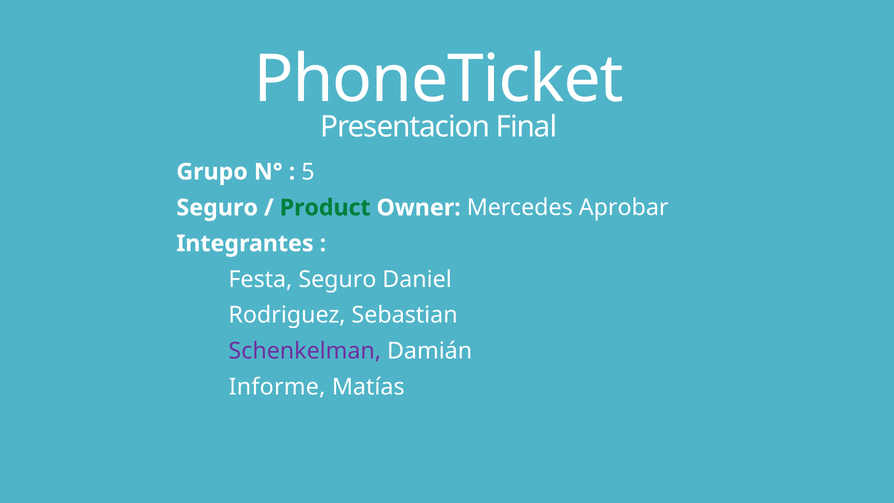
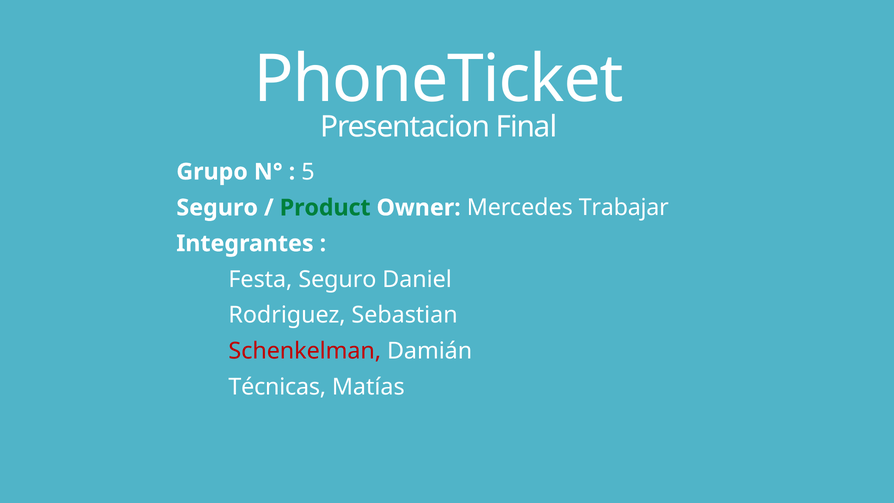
Aprobar: Aprobar -> Trabajar
Schenkelman colour: purple -> red
Informe: Informe -> Técnicas
